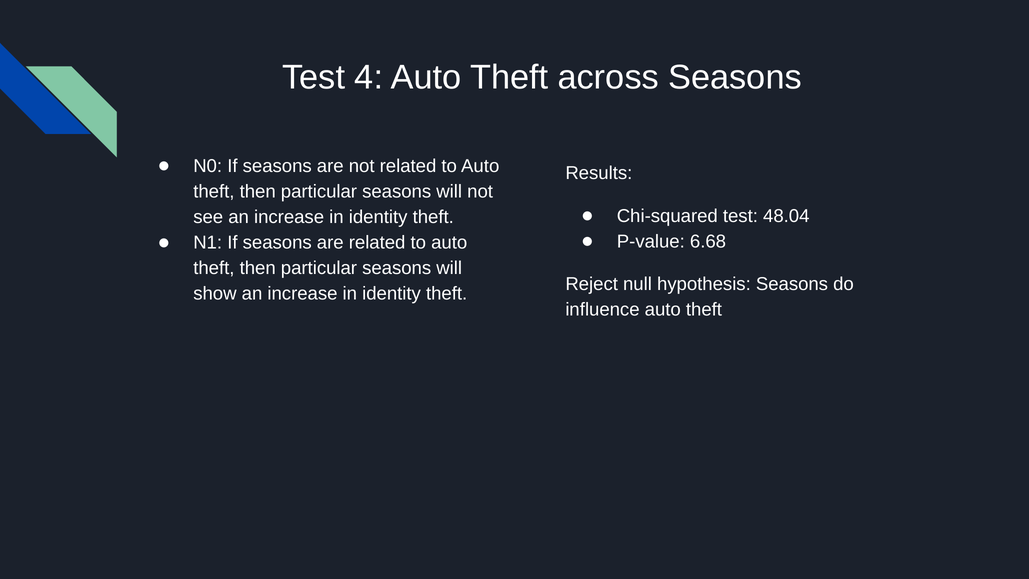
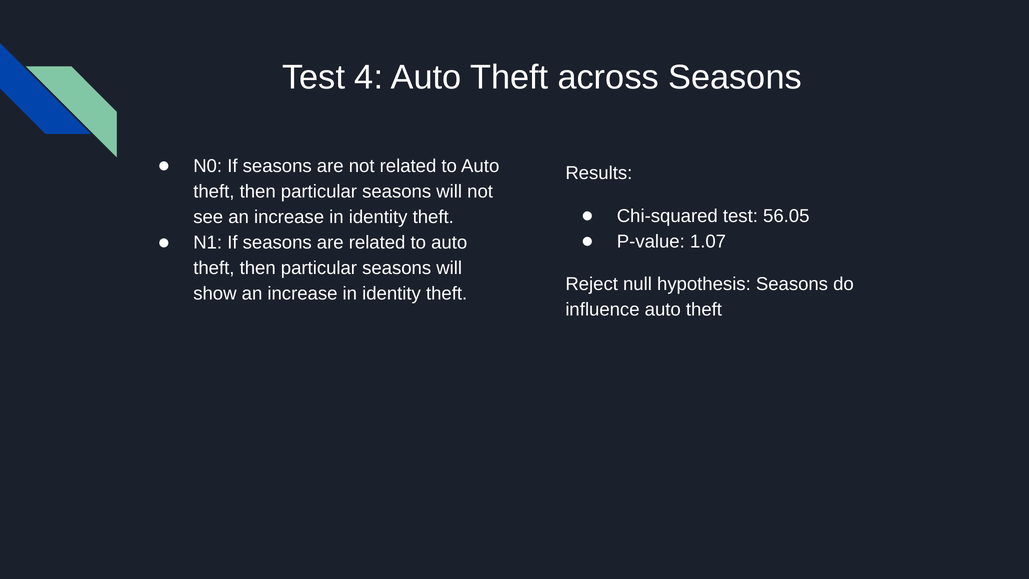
48.04: 48.04 -> 56.05
6.68: 6.68 -> 1.07
